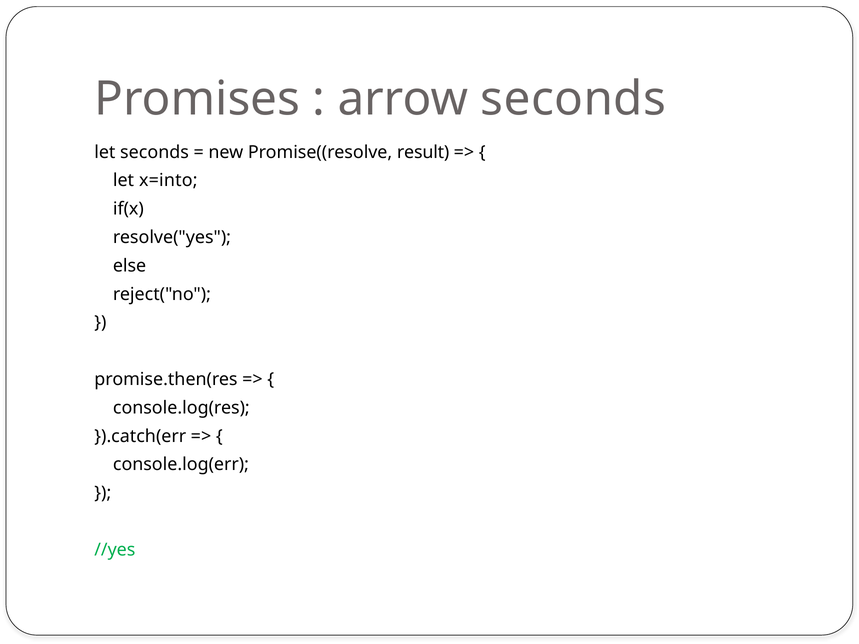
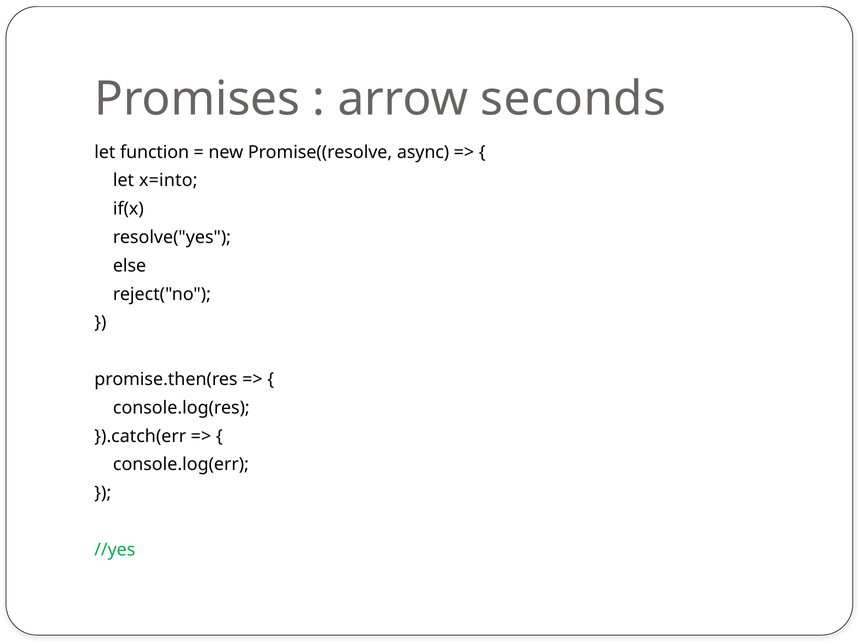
let seconds: seconds -> function
result: result -> async
